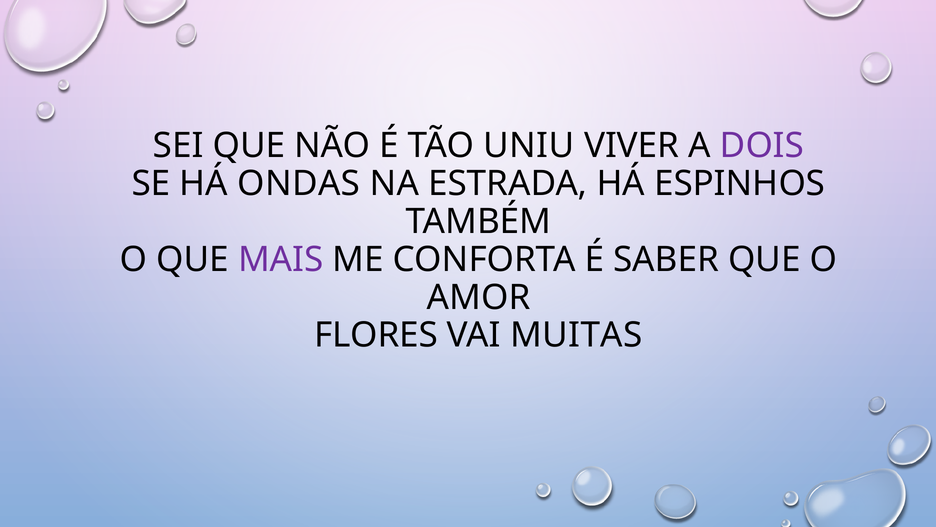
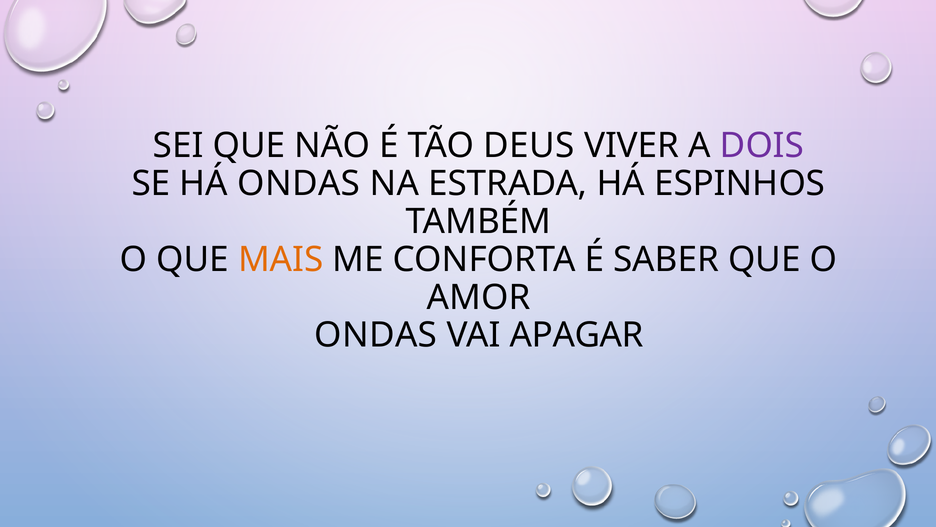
UNIU: UNIU -> DEUS
MAIS colour: purple -> orange
FLORES at (376, 335): FLORES -> ONDAS
MUITAS: MUITAS -> APAGAR
